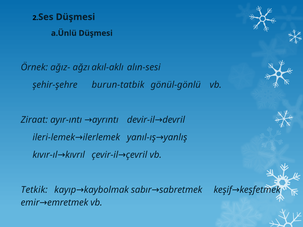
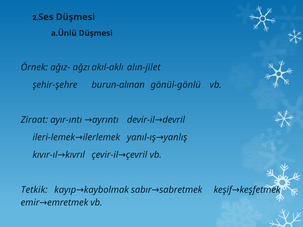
alın-sesi: alın-sesi -> alın-jilet
burun-tatbik: burun-tatbik -> burun-alınan
